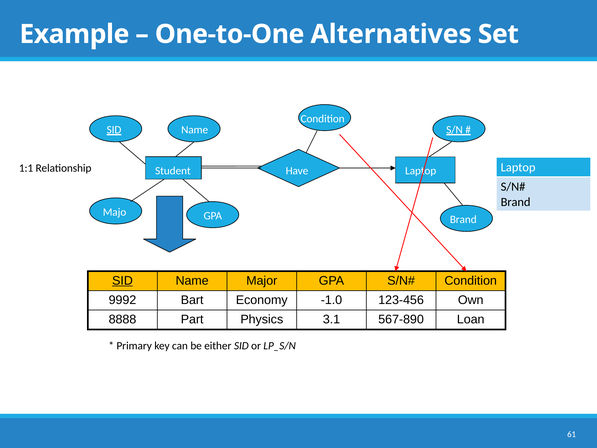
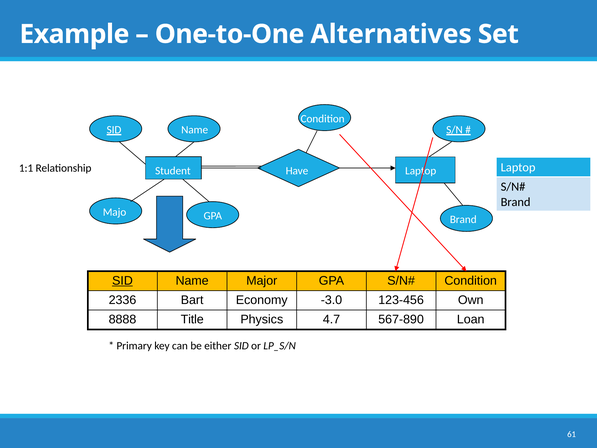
9992: 9992 -> 2336
-1.0: -1.0 -> -3.0
Part: Part -> Title
3.1: 3.1 -> 4.7
